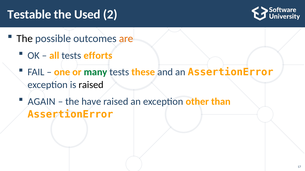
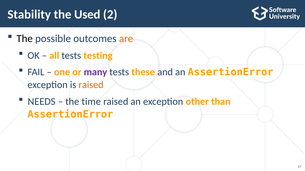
Testable: Testable -> Stability
efforts: efforts -> testing
many colour: green -> purple
raised at (91, 85) colour: black -> orange
AGAIN: AGAIN -> NEEDS
have: have -> time
